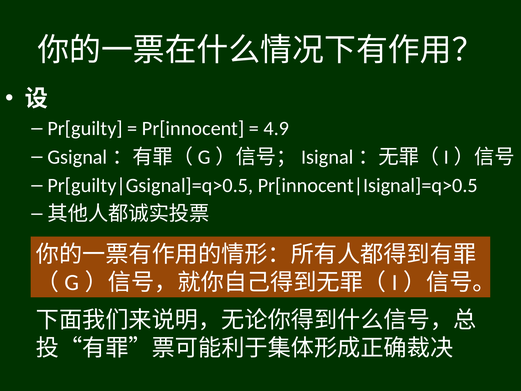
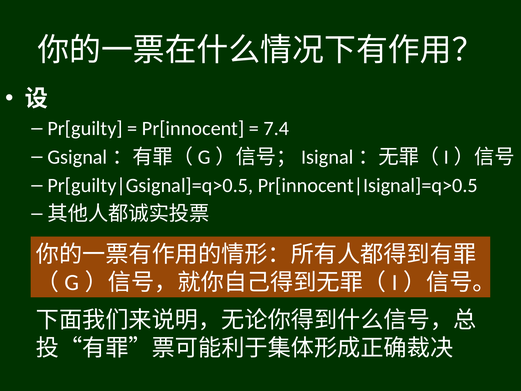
4.9: 4.9 -> 7.4
